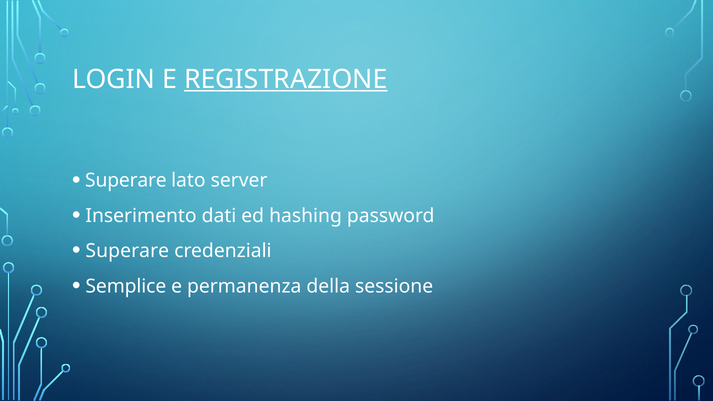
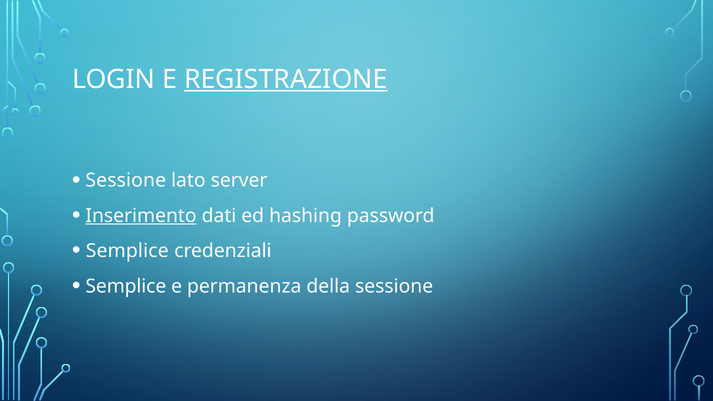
Superare at (126, 181): Superare -> Sessione
Inserimento underline: none -> present
Superare at (127, 251): Superare -> Semplice
